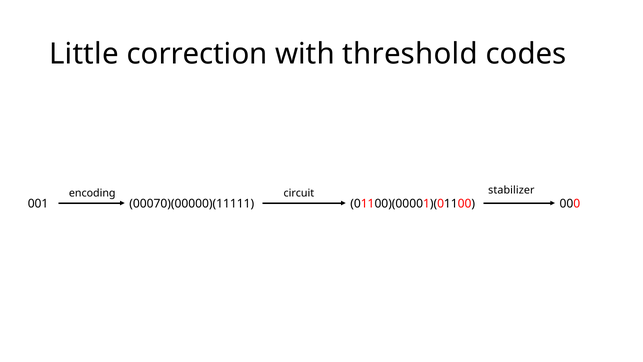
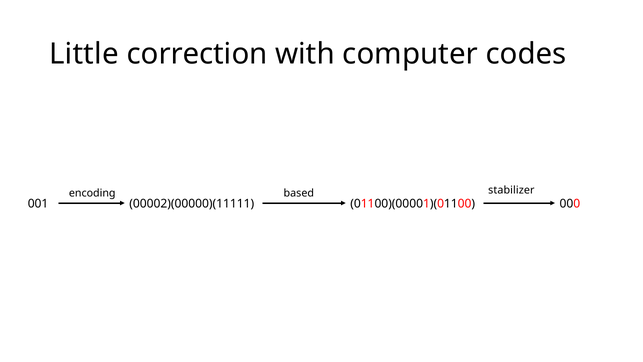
threshold: threshold -> computer
circuit: circuit -> based
00070)(00000)(11111: 00070)(00000)(11111 -> 00002)(00000)(11111
